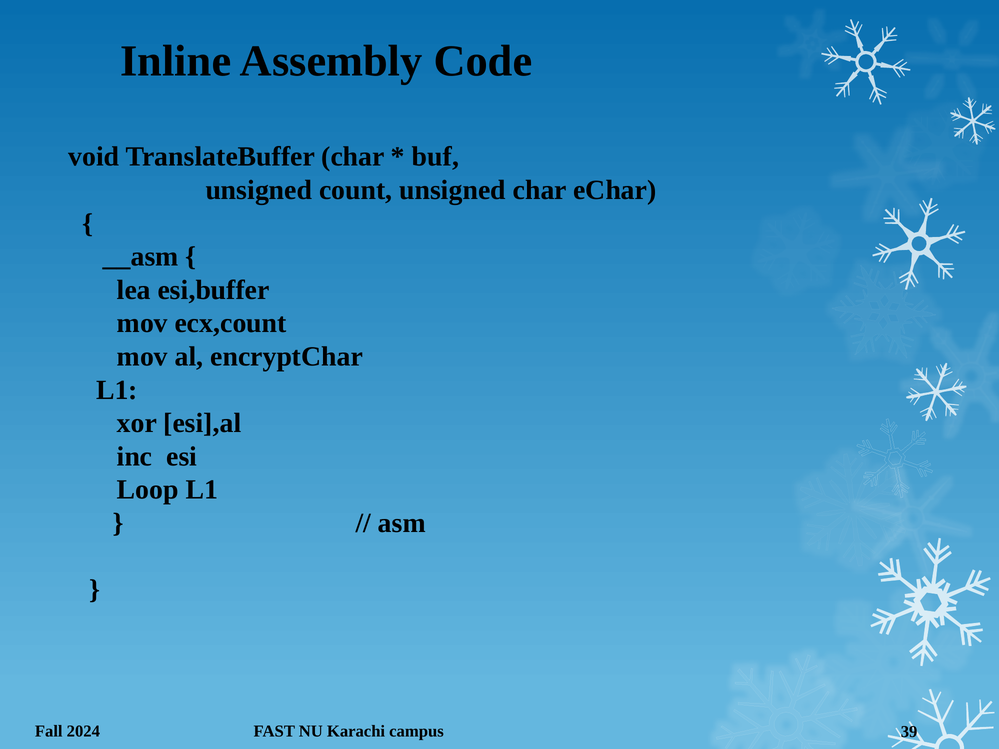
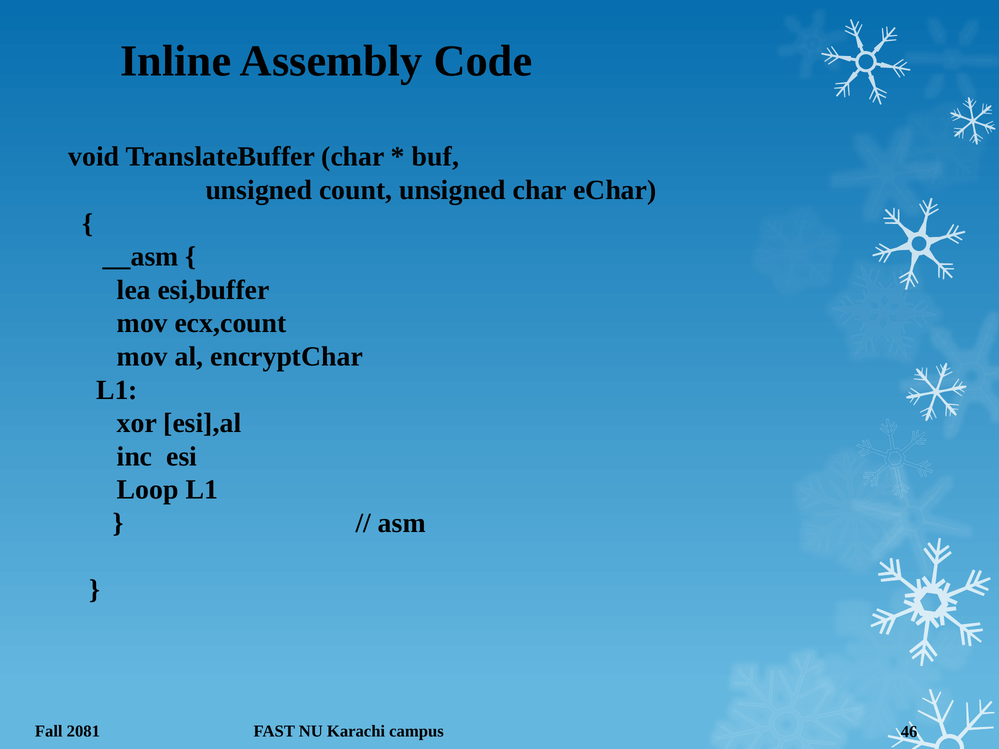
2024: 2024 -> 2081
39: 39 -> 46
